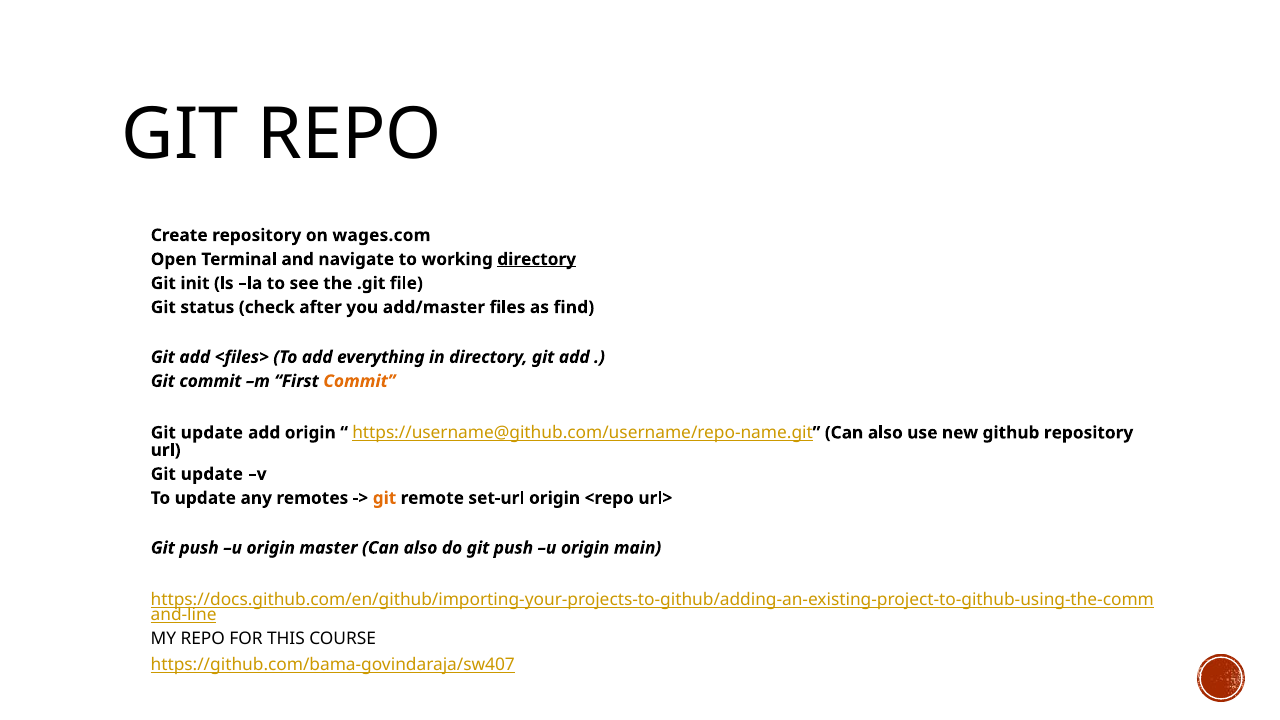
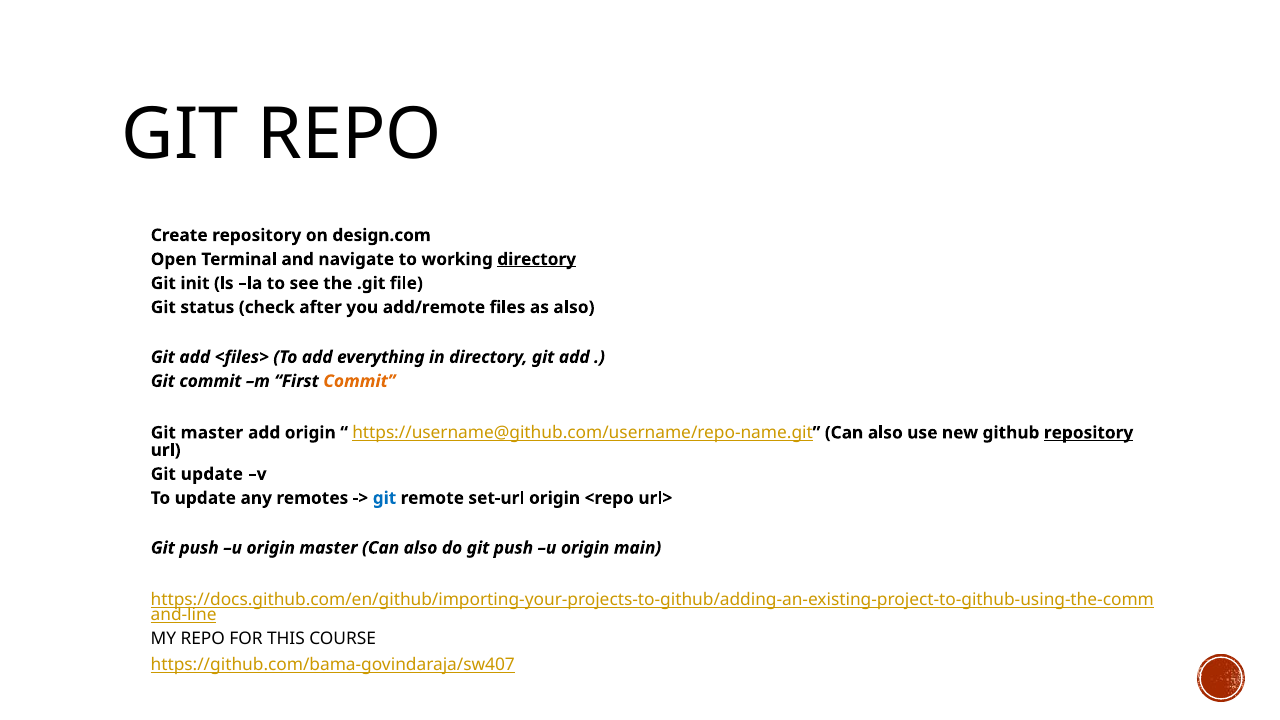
wages.com: wages.com -> design.com
add/master: add/master -> add/remote
as find: find -> also
update at (212, 433): update -> master
repository at (1089, 433) underline: none -> present
git at (384, 498) colour: orange -> blue
